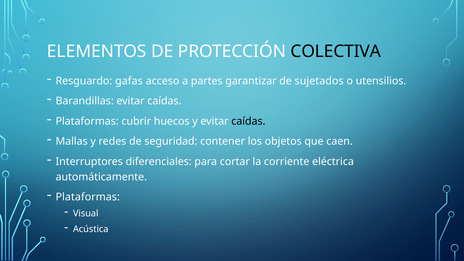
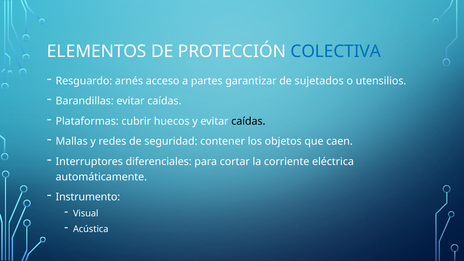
COLECTIVA colour: black -> blue
gafas: gafas -> arnés
Plataformas at (88, 197): Plataformas -> Instrumento
